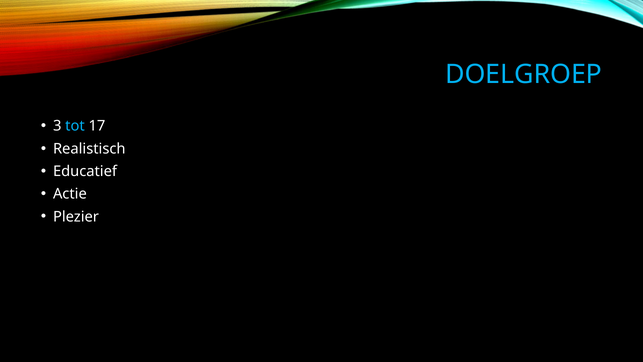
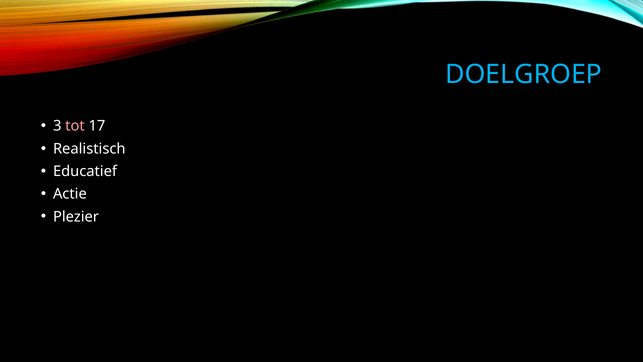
tot colour: light blue -> pink
